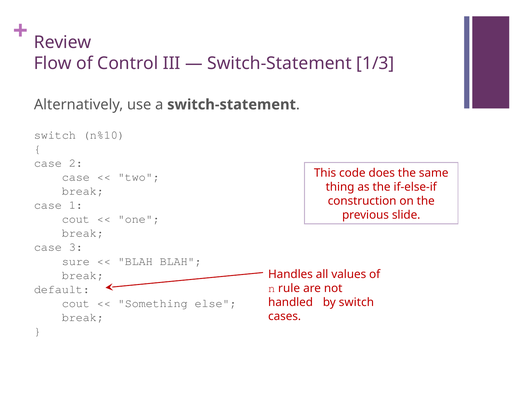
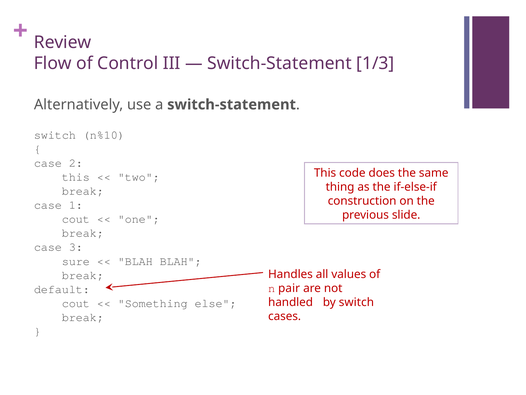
case at (76, 177): case -> this
rule: rule -> pair
